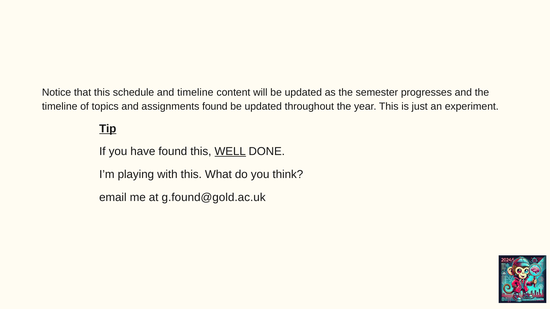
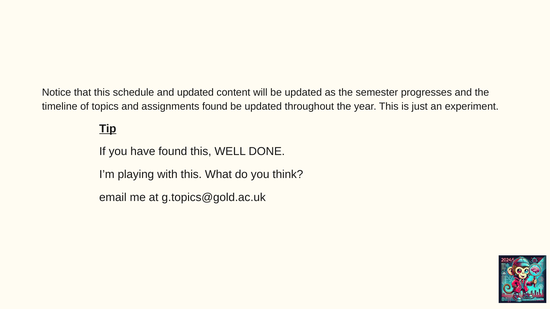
and timeline: timeline -> updated
WELL underline: present -> none
g.found@gold.ac.uk: g.found@gold.ac.uk -> g.topics@gold.ac.uk
